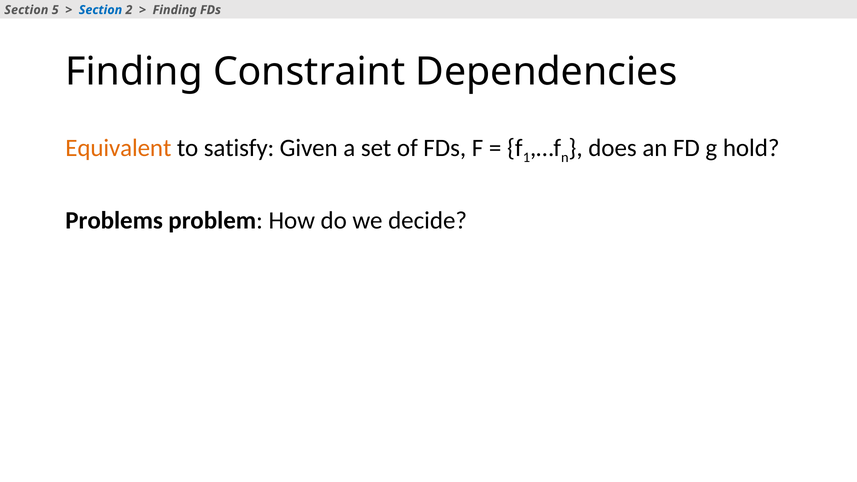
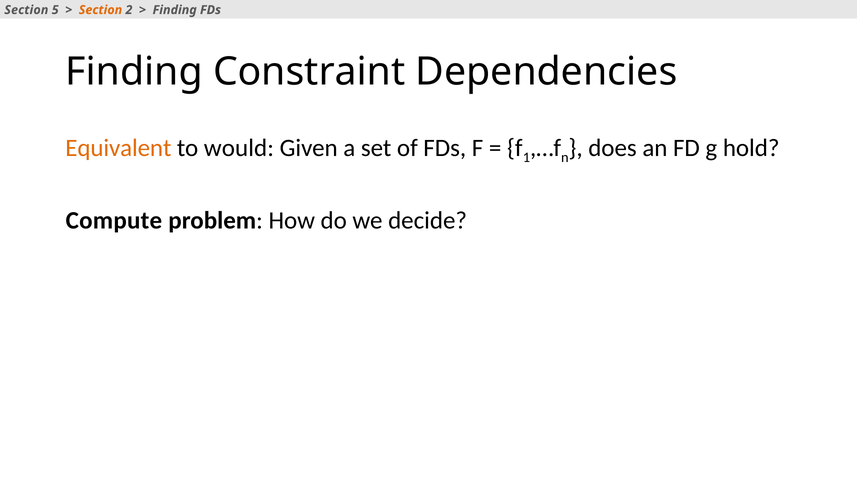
Section at (100, 10) colour: blue -> orange
satisfy: satisfy -> would
Problems: Problems -> Compute
